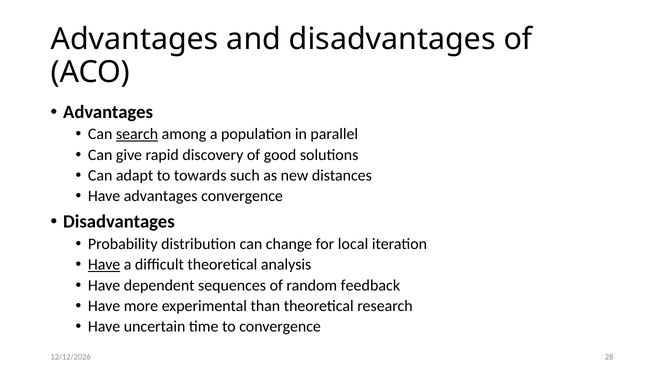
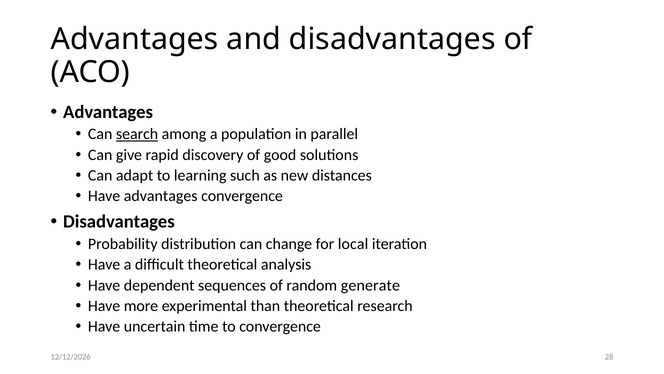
towards: towards -> learning
Have at (104, 264) underline: present -> none
feedback: feedback -> generate
